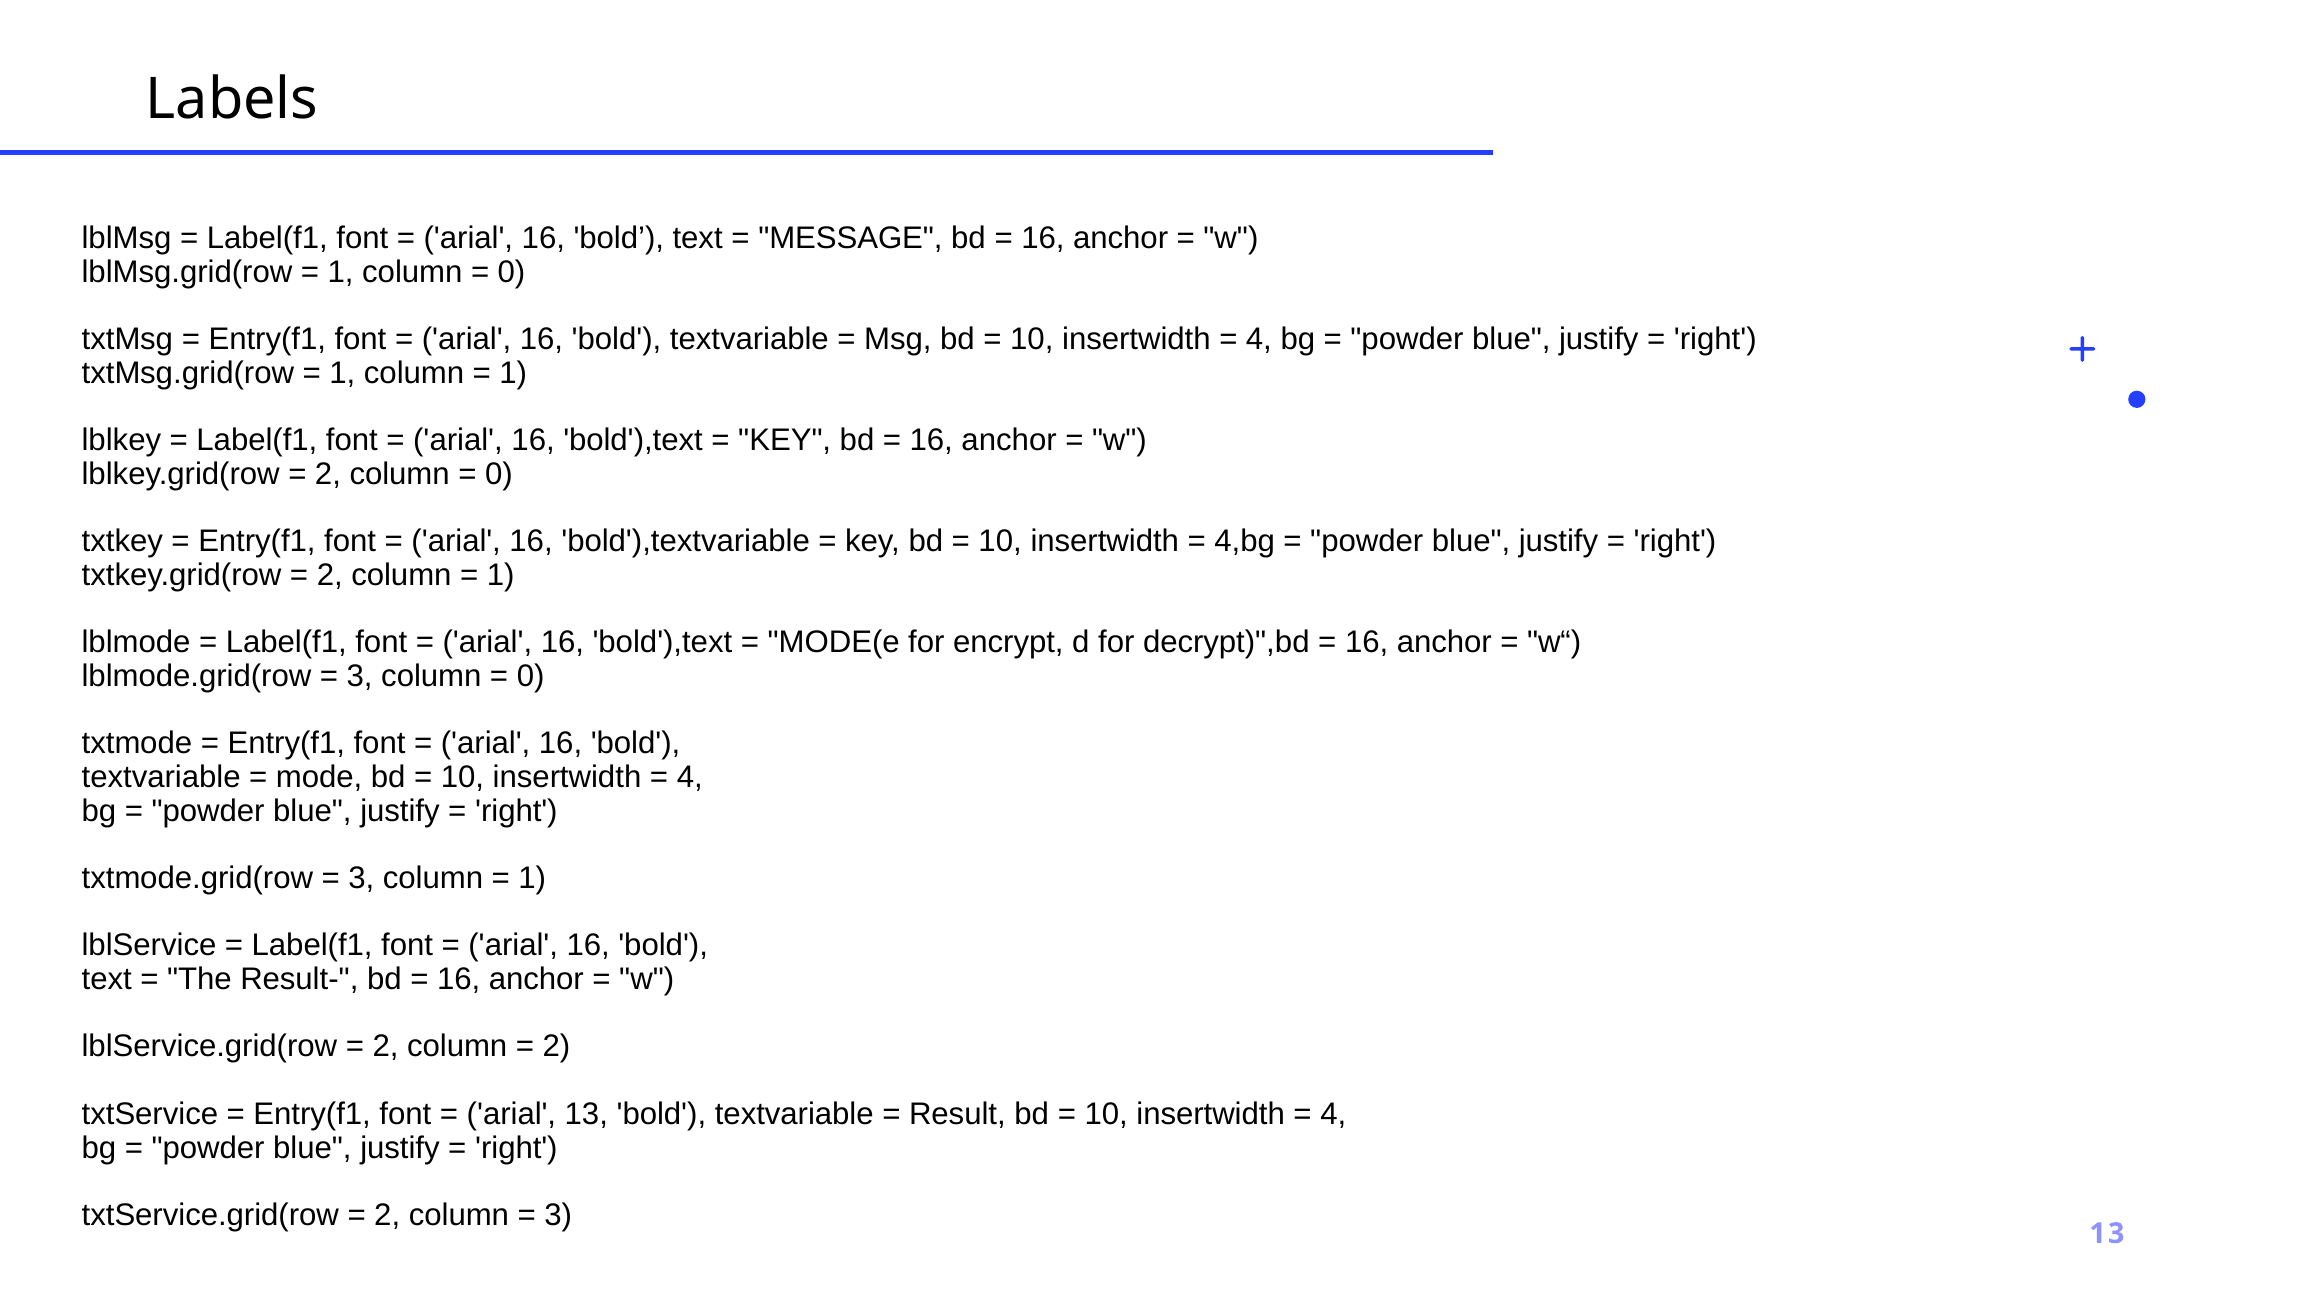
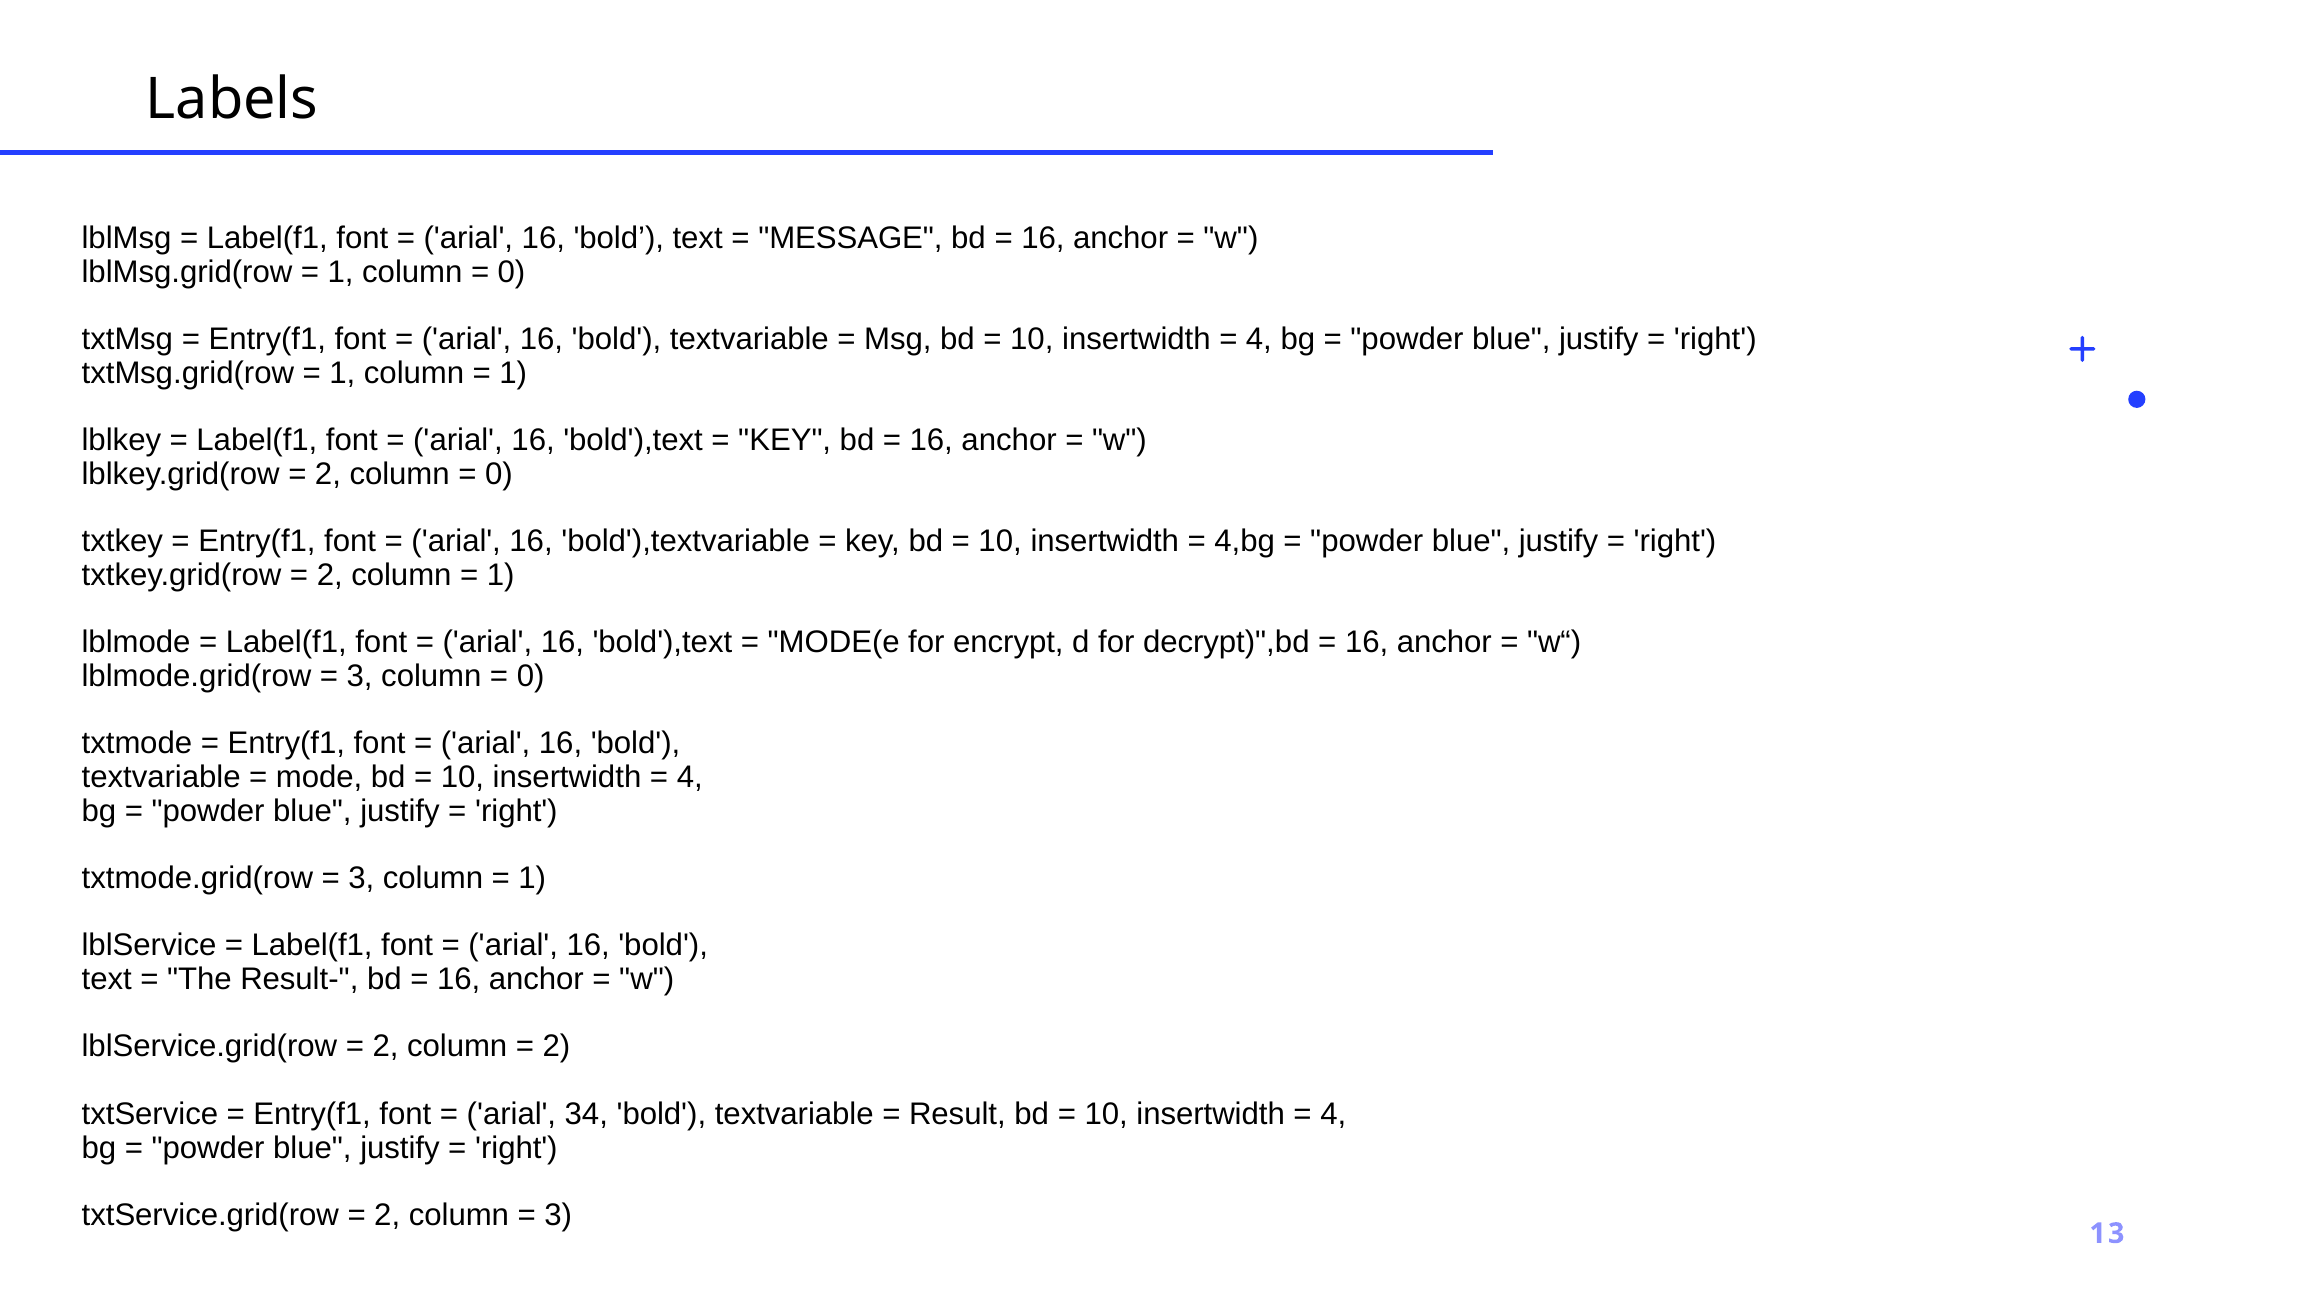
arial 13: 13 -> 34
